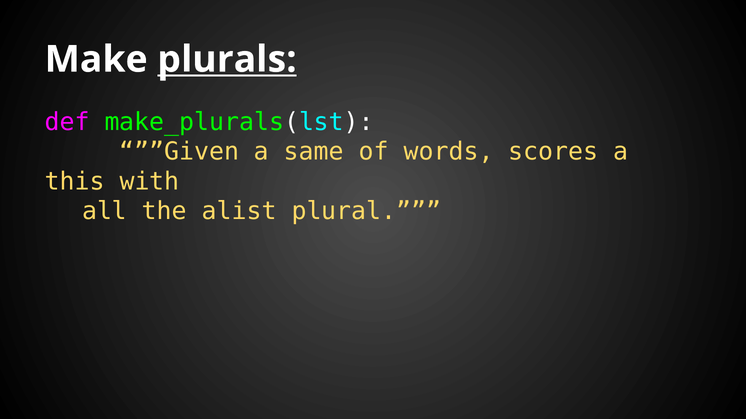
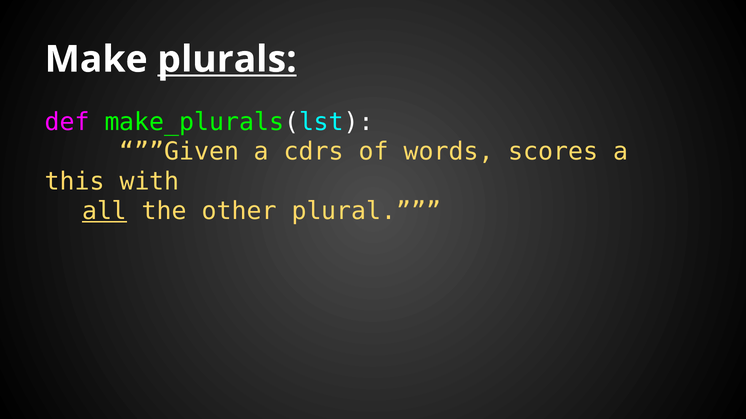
same: same -> cdrs
all underline: none -> present
alist: alist -> other
